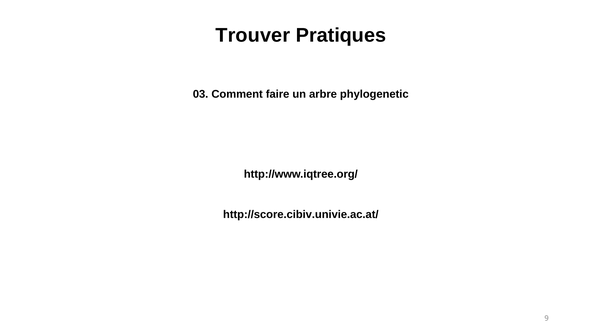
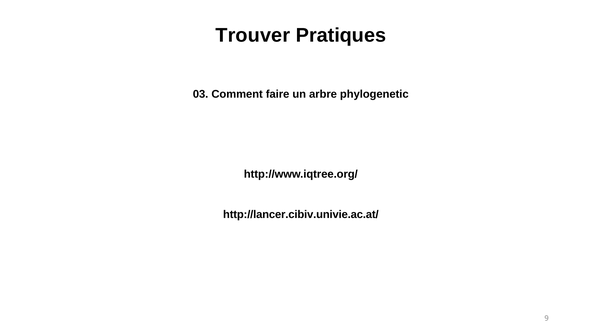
http://score.cibiv.univie.ac.at/: http://score.cibiv.univie.ac.at/ -> http://lancer.cibiv.univie.ac.at/
